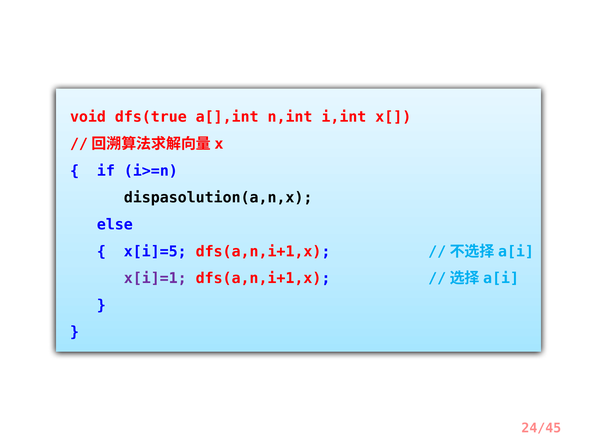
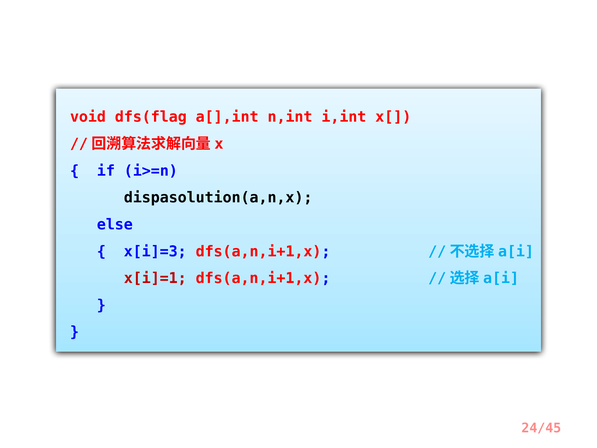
dfs(true: dfs(true -> dfs(flag
x[i]=5: x[i]=5 -> x[i]=3
x[i]=1 colour: purple -> red
